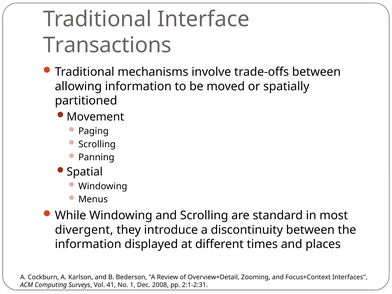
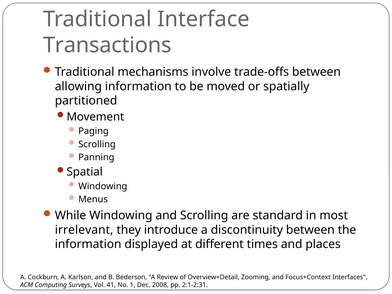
divergent: divergent -> irrelevant
